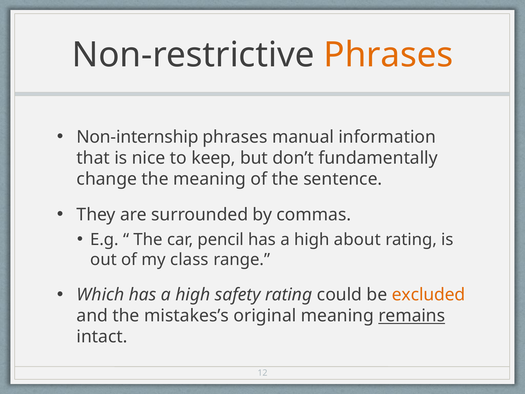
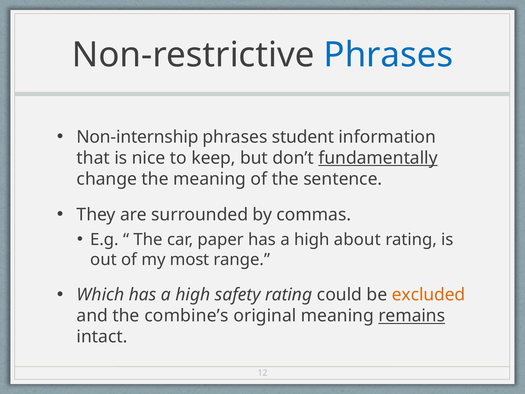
Phrases at (388, 55) colour: orange -> blue
manual: manual -> student
fundamentally underline: none -> present
pencil: pencil -> paper
class: class -> most
mistakes’s: mistakes’s -> combine’s
